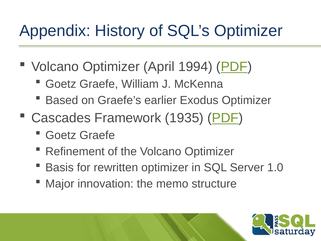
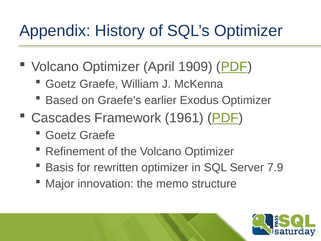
1994: 1994 -> 1909
1935: 1935 -> 1961
1.0: 1.0 -> 7.9
